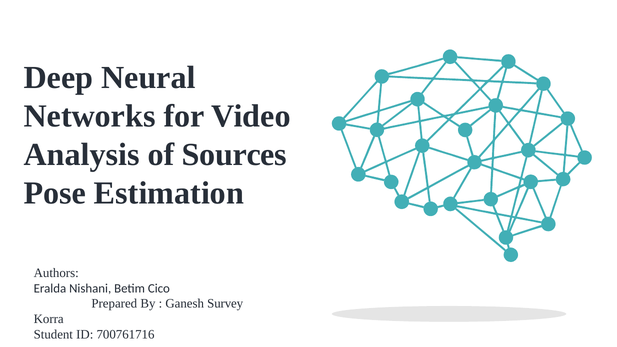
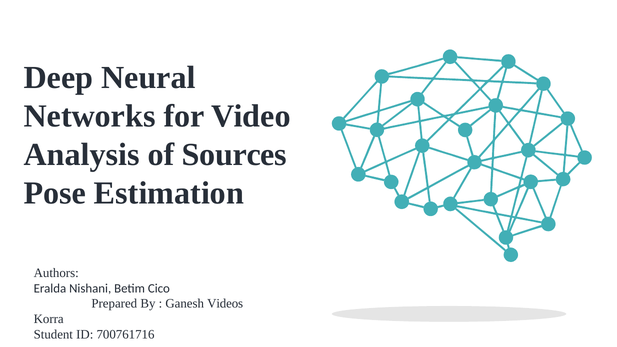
Survey: Survey -> Videos
